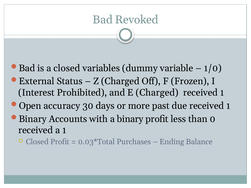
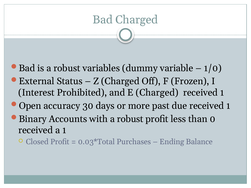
Bad Revoked: Revoked -> Charged
is a closed: closed -> robust
with a binary: binary -> robust
